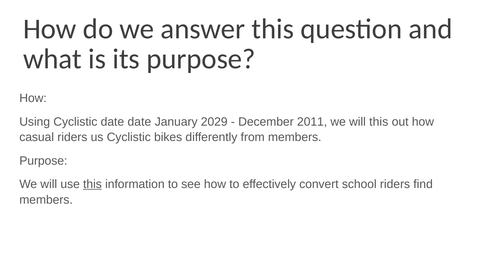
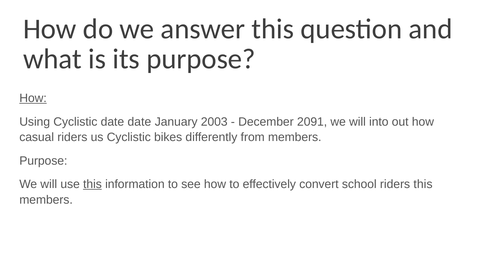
How at (33, 98) underline: none -> present
2029: 2029 -> 2003
2011: 2011 -> 2091
will this: this -> into
riders find: find -> this
